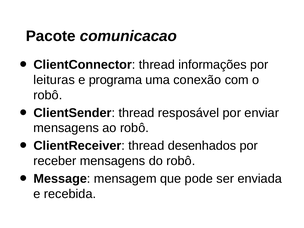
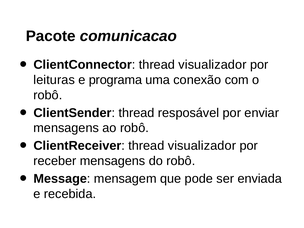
ClientConnector thread informações: informações -> visualizador
ClientReceiver thread desenhados: desenhados -> visualizador
